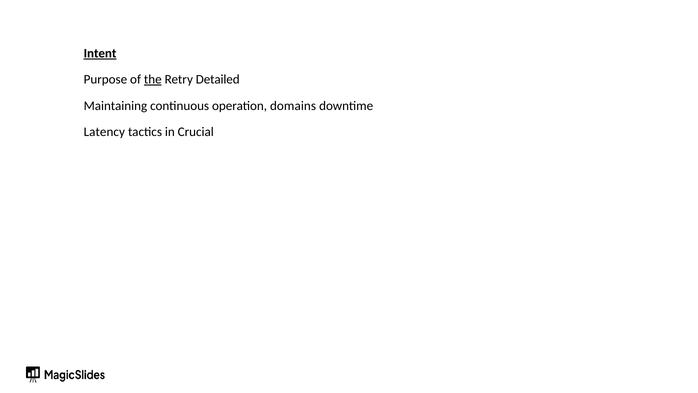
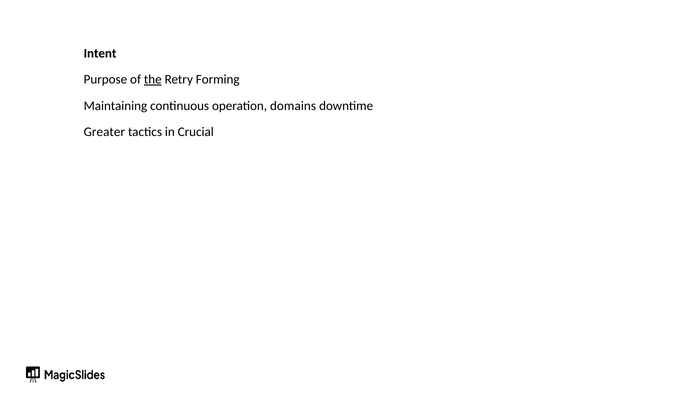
Intent underline: present -> none
Detailed: Detailed -> Forming
Latency: Latency -> Greater
